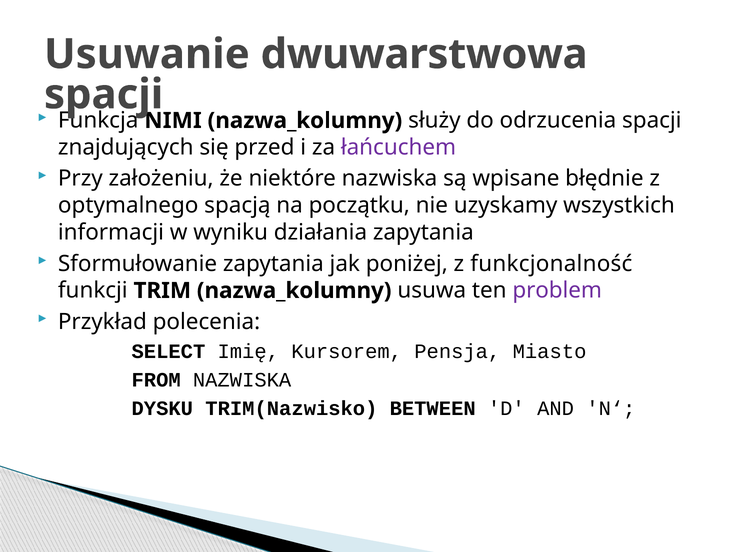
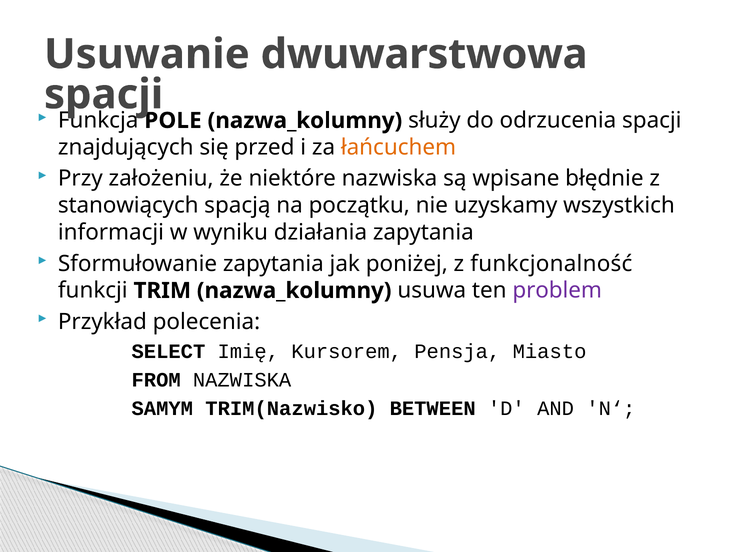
NIMI: NIMI -> POLE
łańcuchem colour: purple -> orange
optymalnego: optymalnego -> stanowiących
DYSKU: DYSKU -> SAMYM
